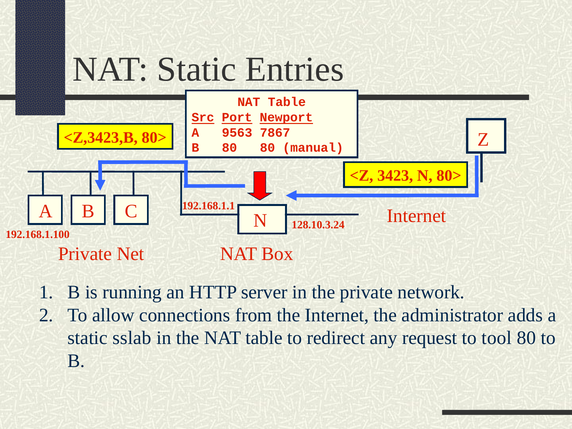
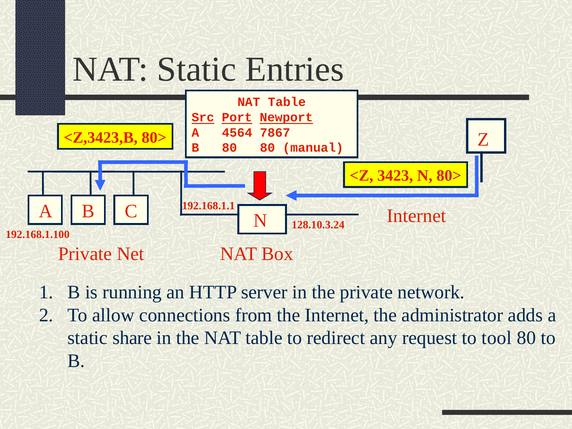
9563: 9563 -> 4564
sslab: sslab -> share
